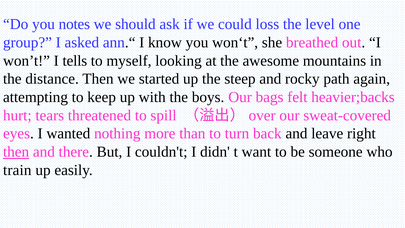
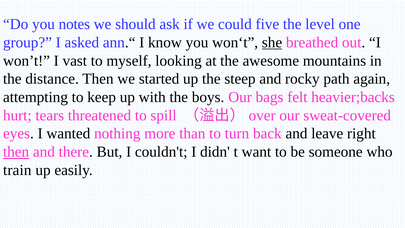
loss: loss -> five
she underline: none -> present
tells: tells -> vast
